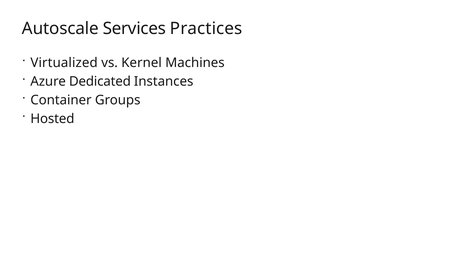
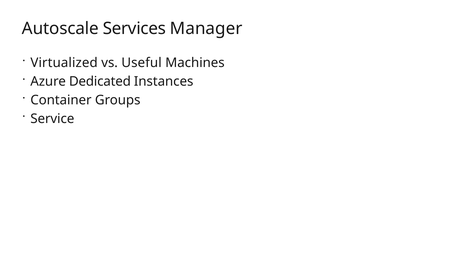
Practices: Practices -> Manager
Kernel: Kernel -> Useful
Hosted: Hosted -> Service
